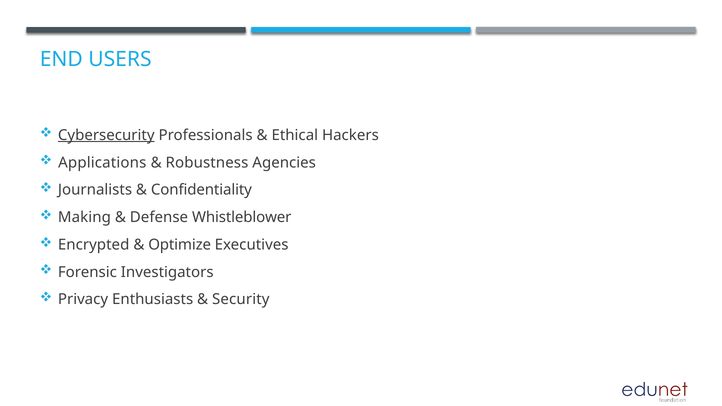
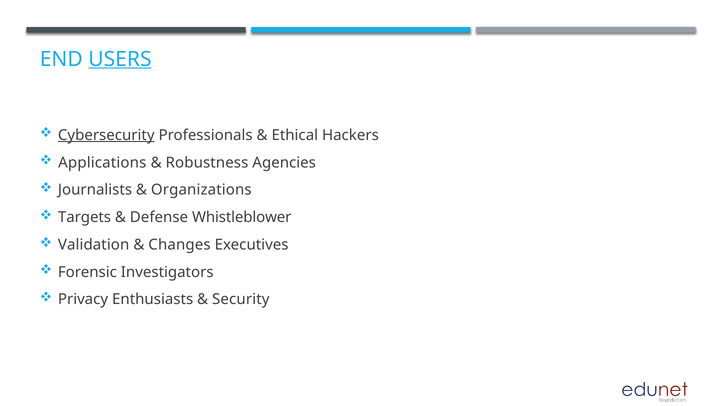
USERS underline: none -> present
Confidentiality: Confidentiality -> Organizations
Making: Making -> Targets
Encrypted: Encrypted -> Validation
Optimize: Optimize -> Changes
